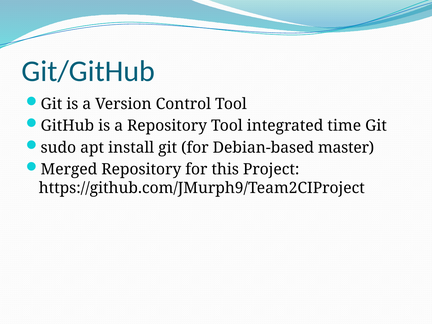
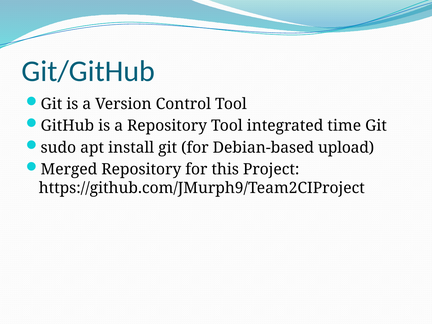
master: master -> upload
